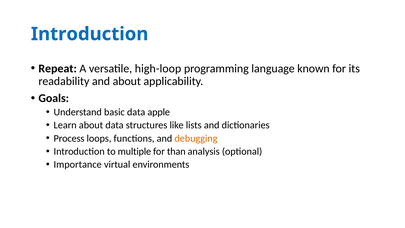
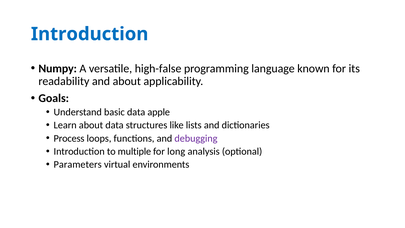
Repeat: Repeat -> Numpy
high-loop: high-loop -> high-false
debugging colour: orange -> purple
than: than -> long
Importance: Importance -> Parameters
